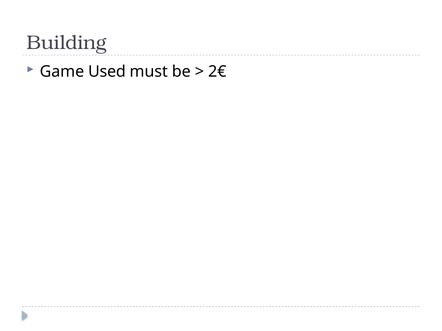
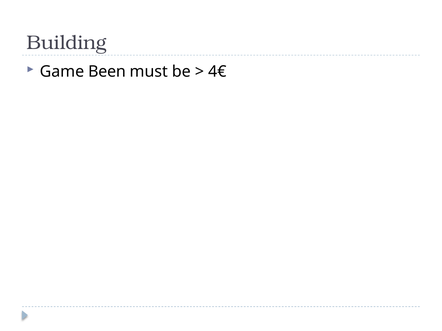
Used: Used -> Been
2€: 2€ -> 4€
